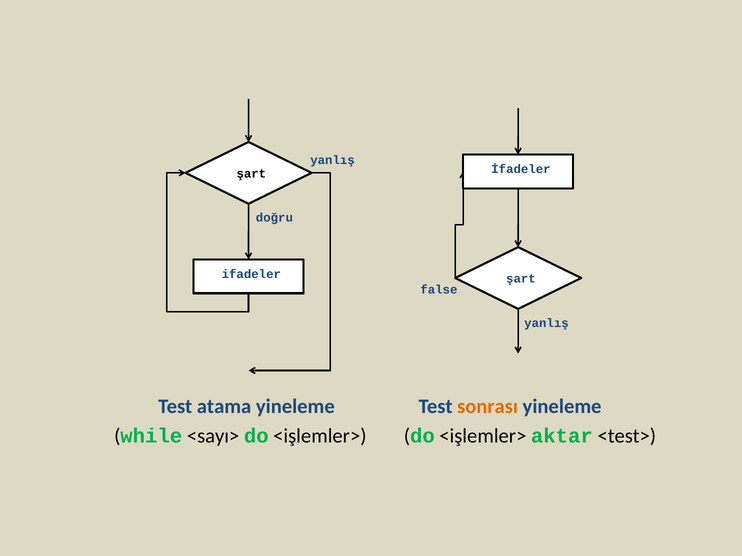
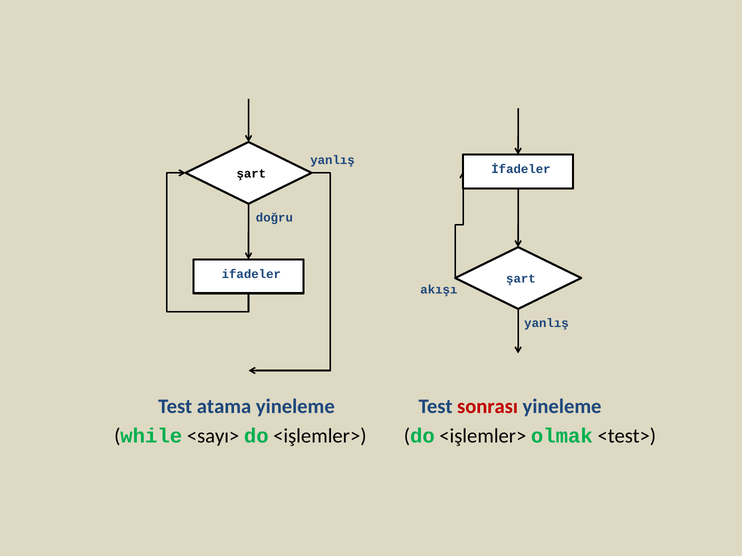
false: false -> akışı
sonrası colour: orange -> red
aktar: aktar -> olmak
